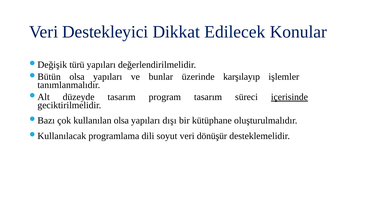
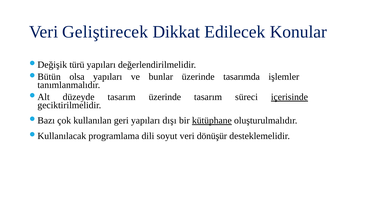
Destekleyici: Destekleyici -> Geliştirecek
karşılayıp: karşılayıp -> tasarımda
tasarım program: program -> üzerinde
kullanılan olsa: olsa -> geri
kütüphane underline: none -> present
